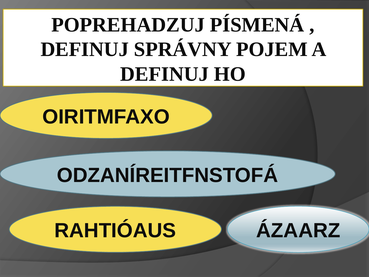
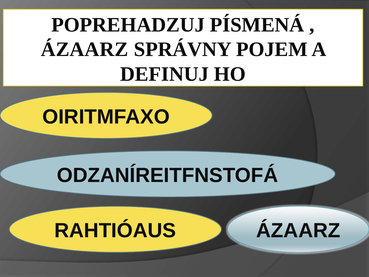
DEFINUJ at (85, 49): DEFINUJ -> ÁZAARZ
